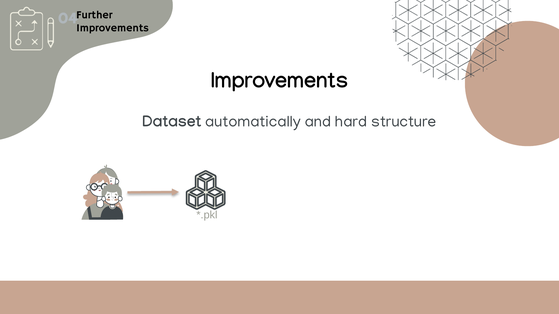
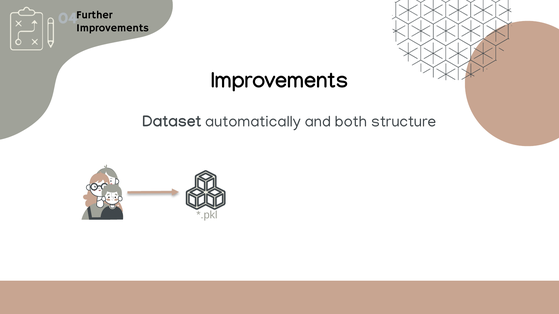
hard: hard -> both
